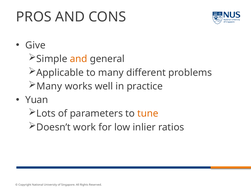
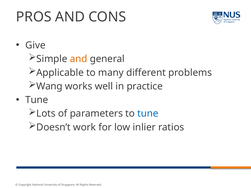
Many at (49, 86): Many -> Wang
Yuan at (37, 100): Yuan -> Tune
tune at (148, 114) colour: orange -> blue
